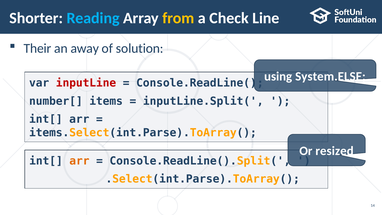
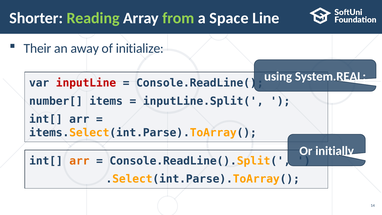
Reading colour: light blue -> light green
from colour: yellow -> light green
Check: Check -> Space
solution: solution -> initialize
System.ELSE: System.ELSE -> System.REAL
resized: resized -> initially
